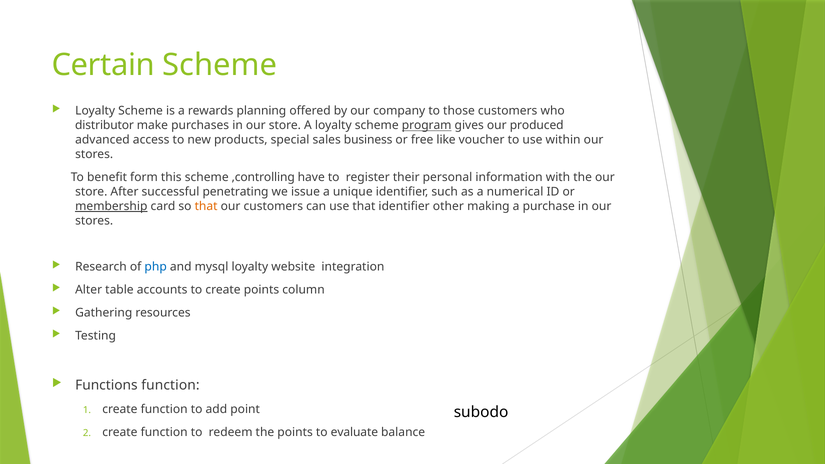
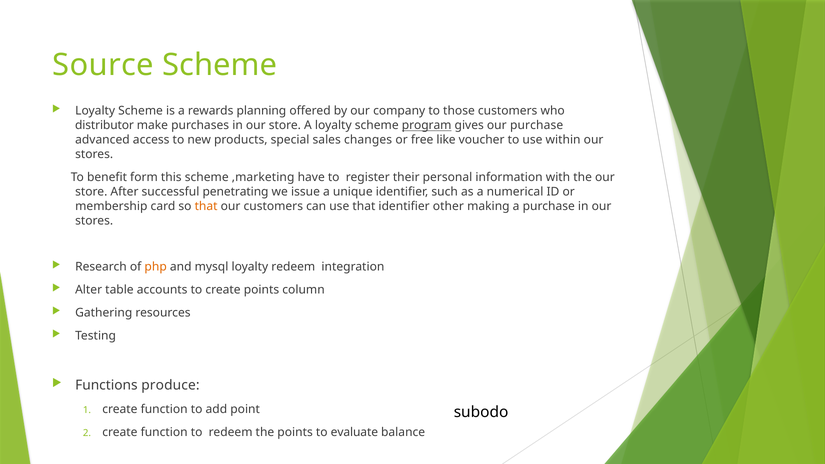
Certain: Certain -> Source
our produced: produced -> purchase
business: business -> changes
,controlling: ,controlling -> ,marketing
membership underline: present -> none
php colour: blue -> orange
loyalty website: website -> redeem
Functions function: function -> produce
